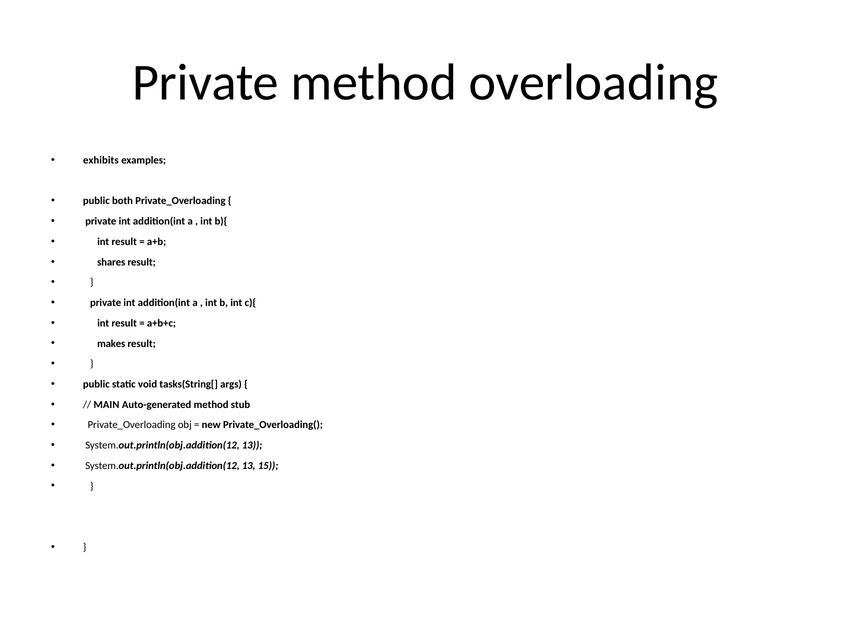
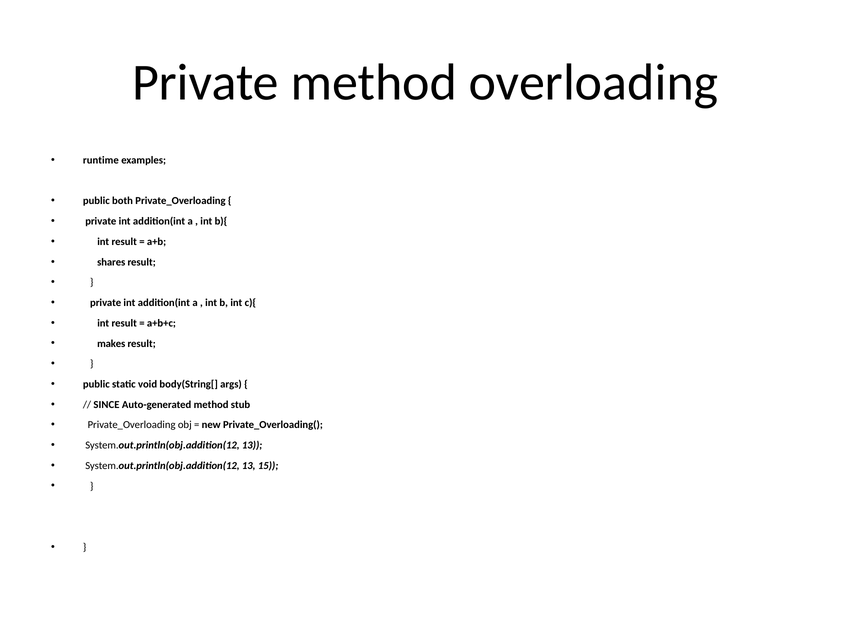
exhibits: exhibits -> runtime
tasks(String[: tasks(String[ -> body(String[
MAIN: MAIN -> SINCE
